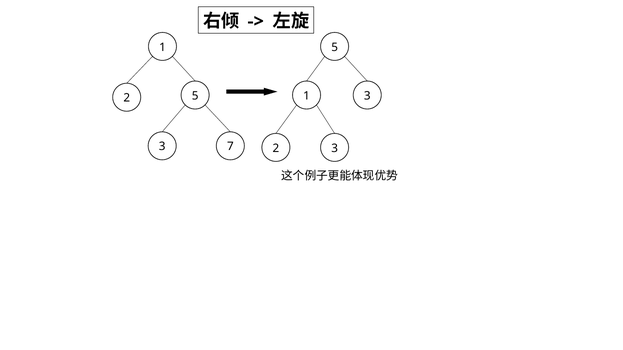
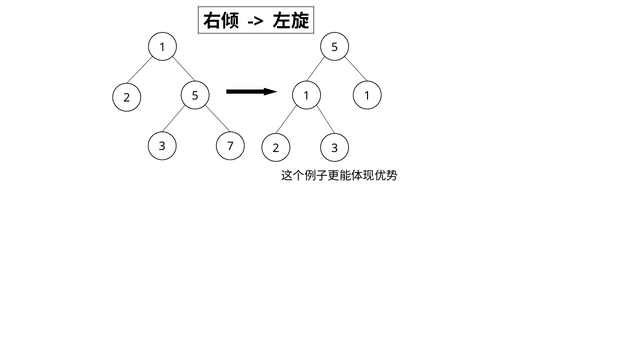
3 at (367, 96): 3 -> 1
